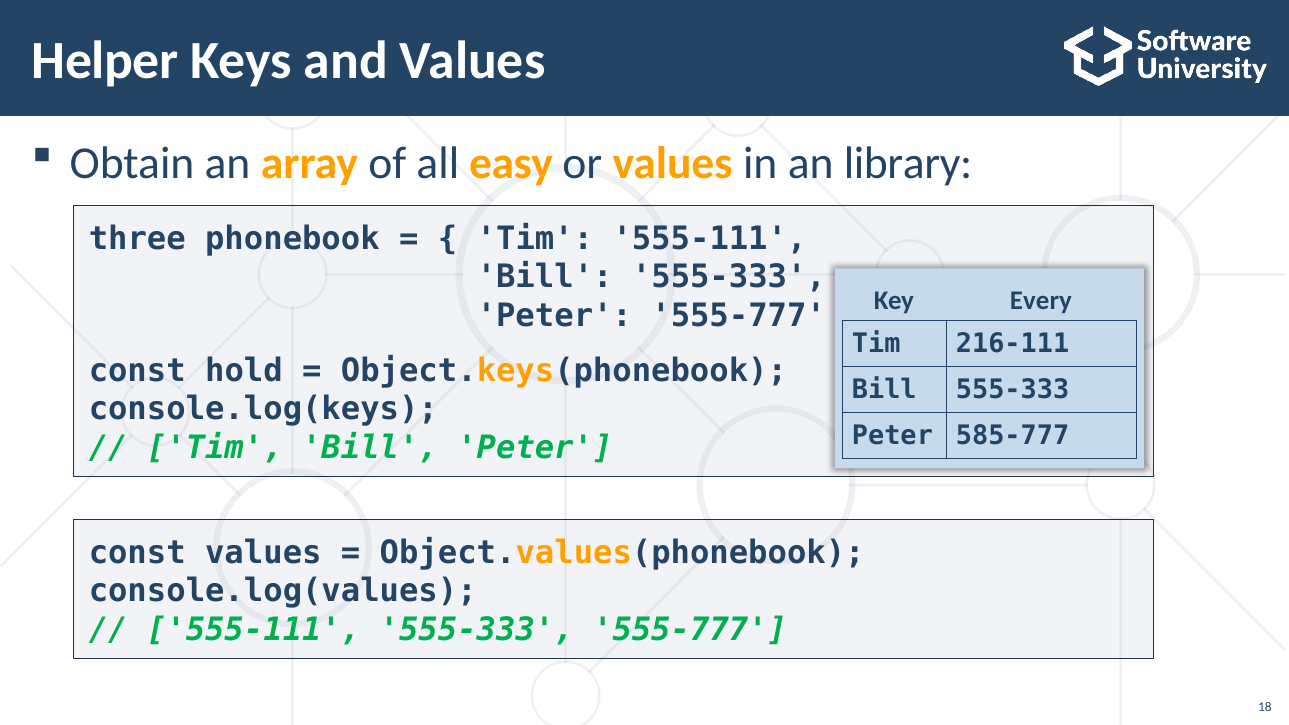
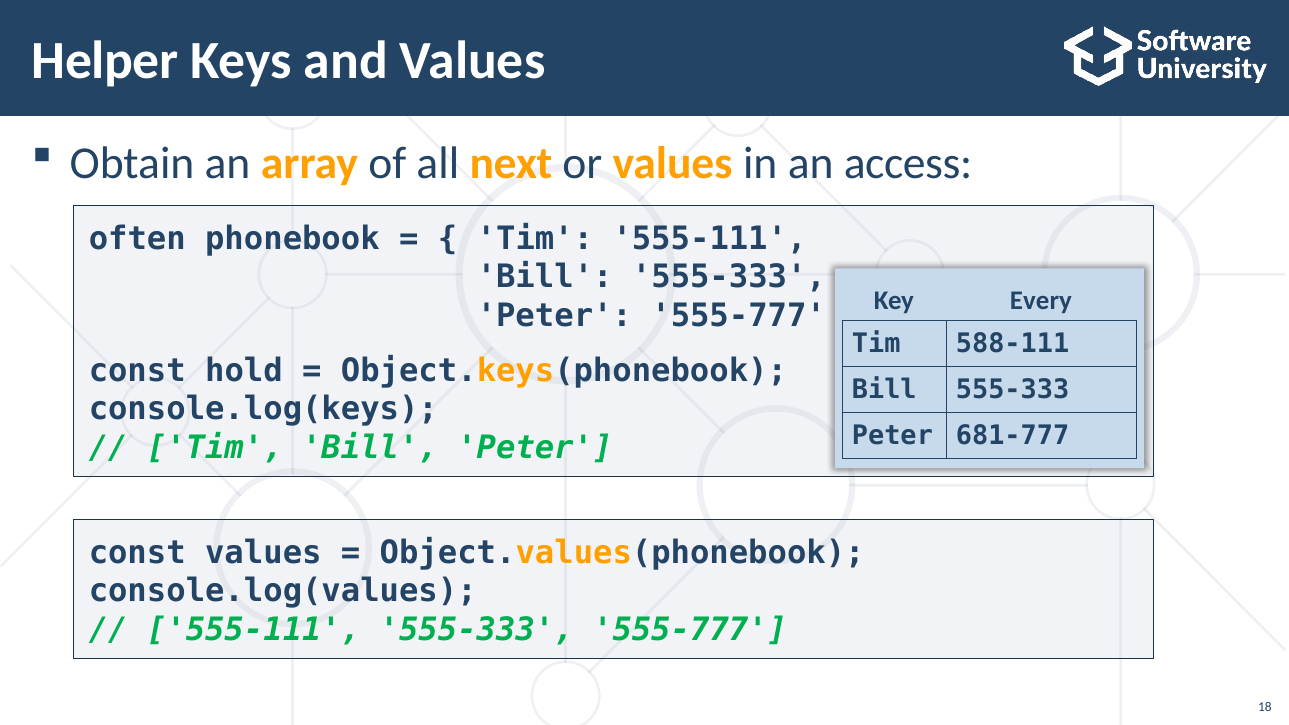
easy: easy -> next
library: library -> access
three: three -> often
216-111: 216-111 -> 588-111
585-777: 585-777 -> 681-777
